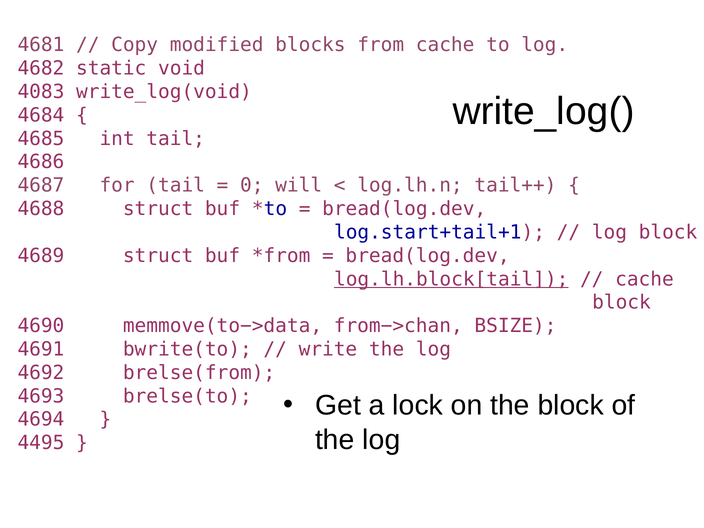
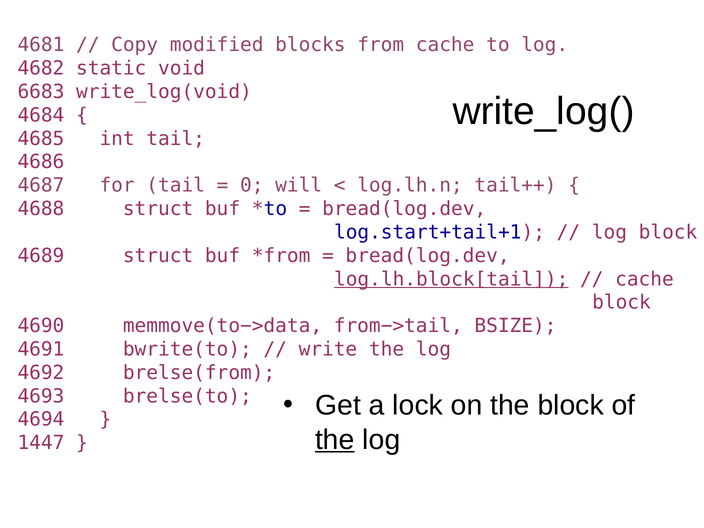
4083: 4083 -> 6683
from−>chan: from−>chan -> from−>tail
the at (335, 440) underline: none -> present
4495: 4495 -> 1447
